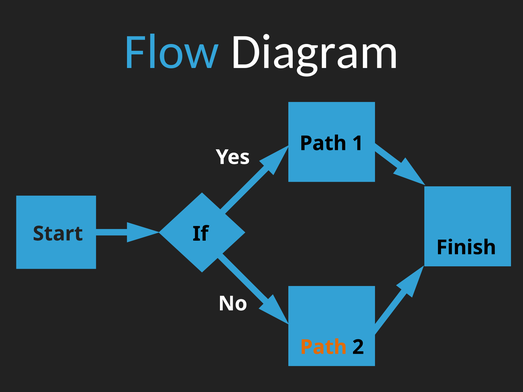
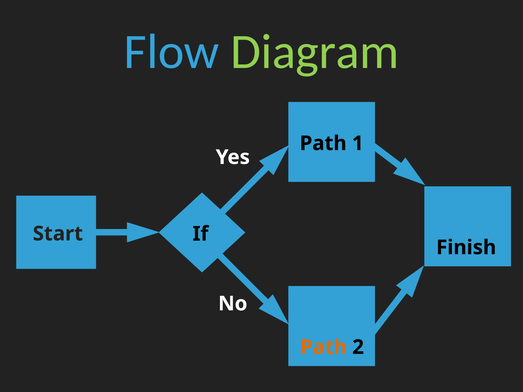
Diagram colour: white -> light green
